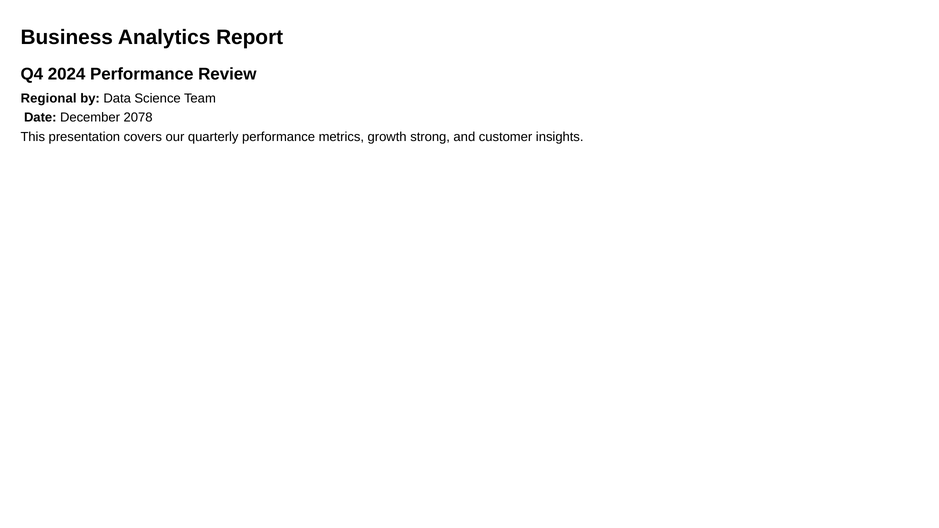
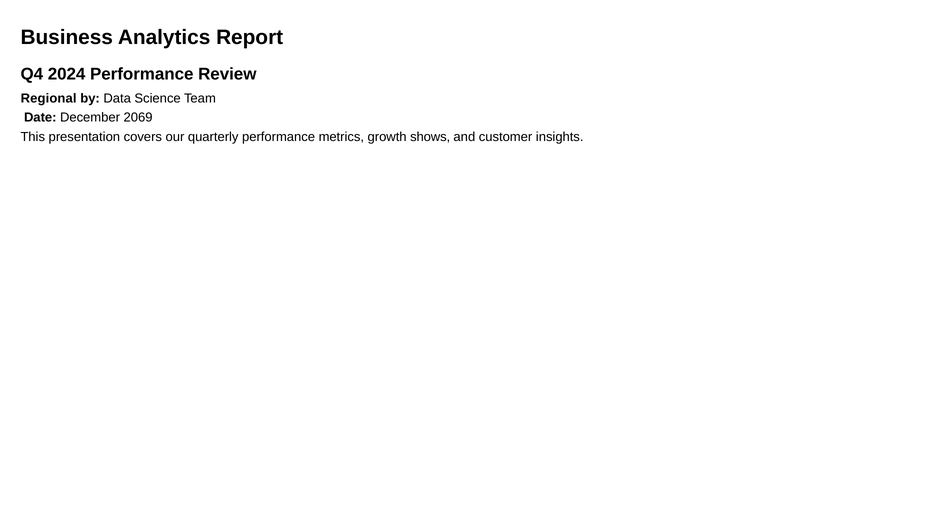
2078: 2078 -> 2069
strong: strong -> shows
